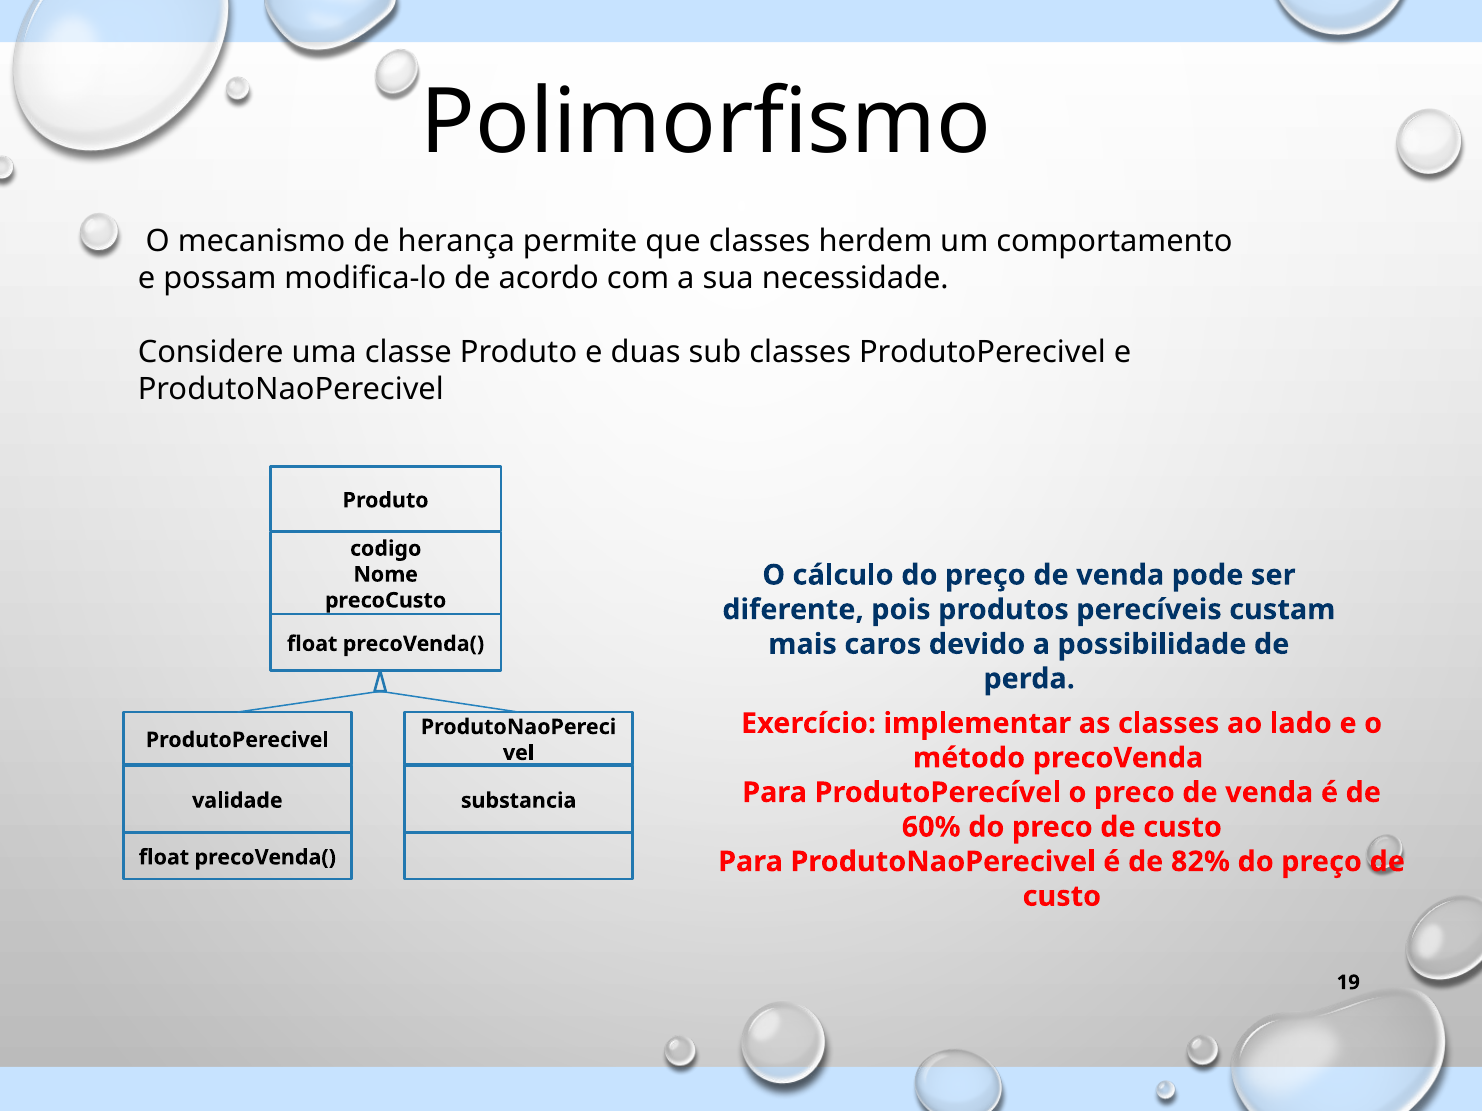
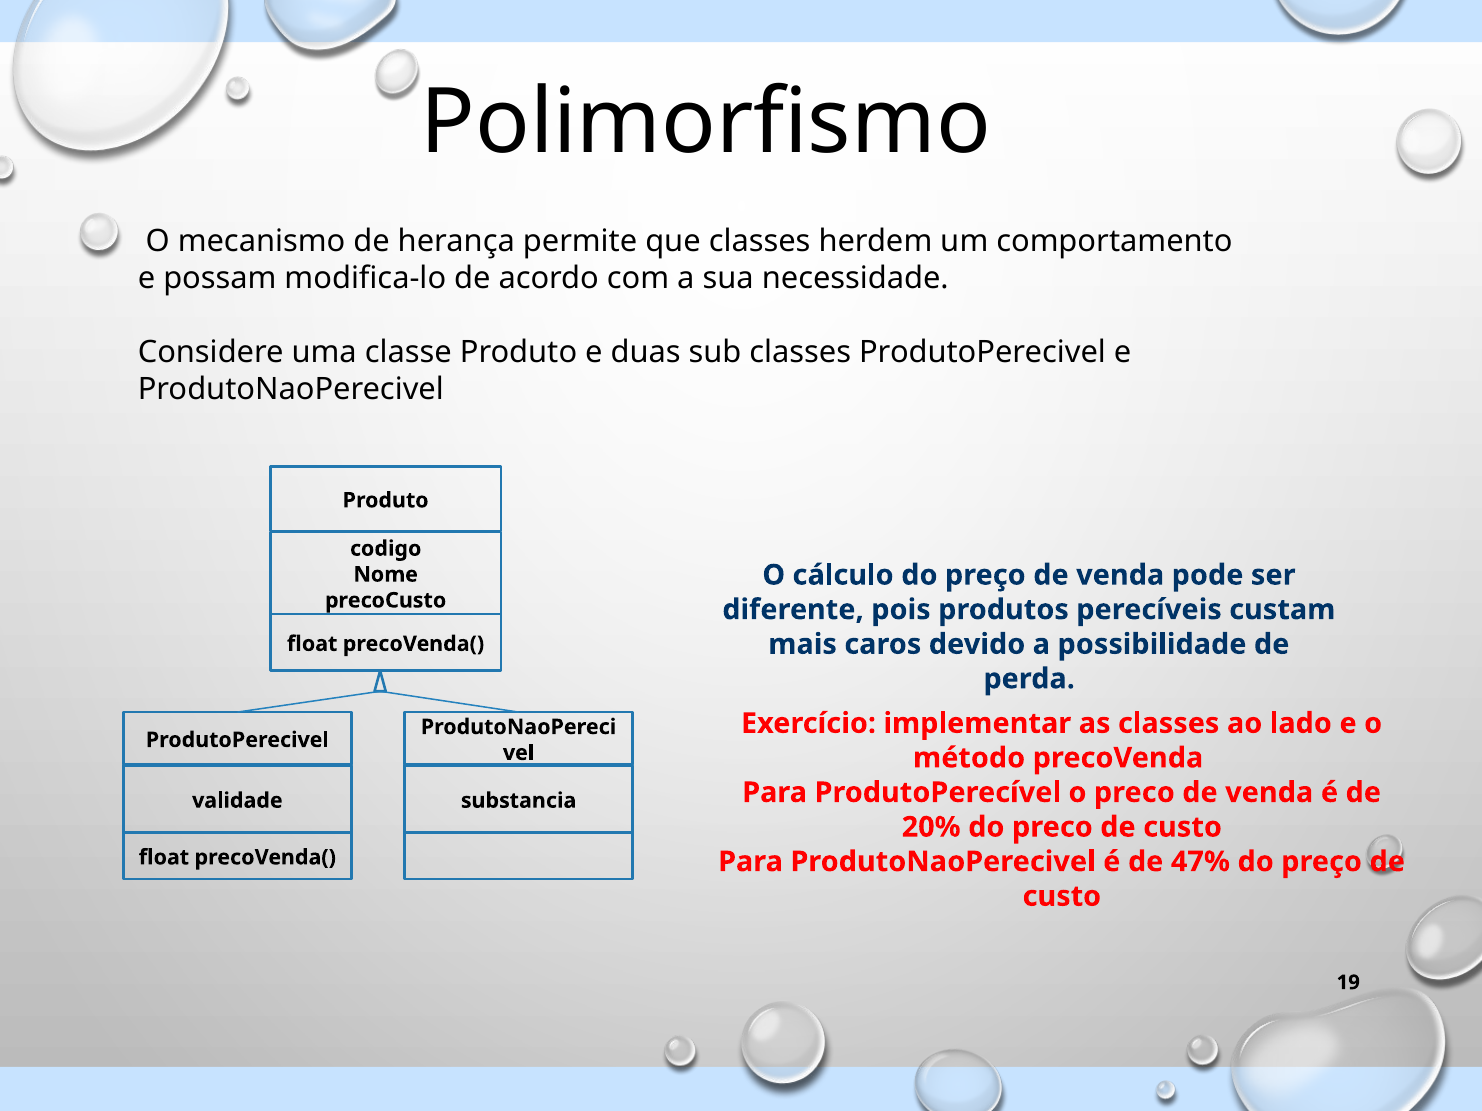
60%: 60% -> 20%
82%: 82% -> 47%
